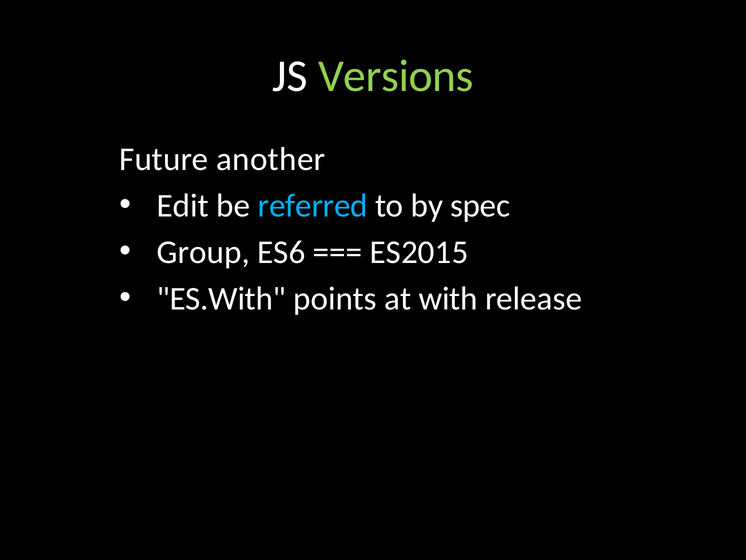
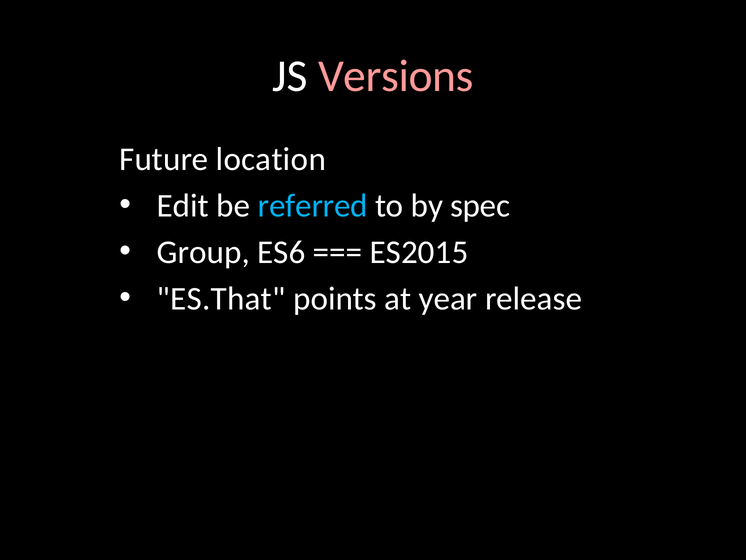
Versions colour: light green -> pink
another: another -> location
ES.With: ES.With -> ES.That
with: with -> year
